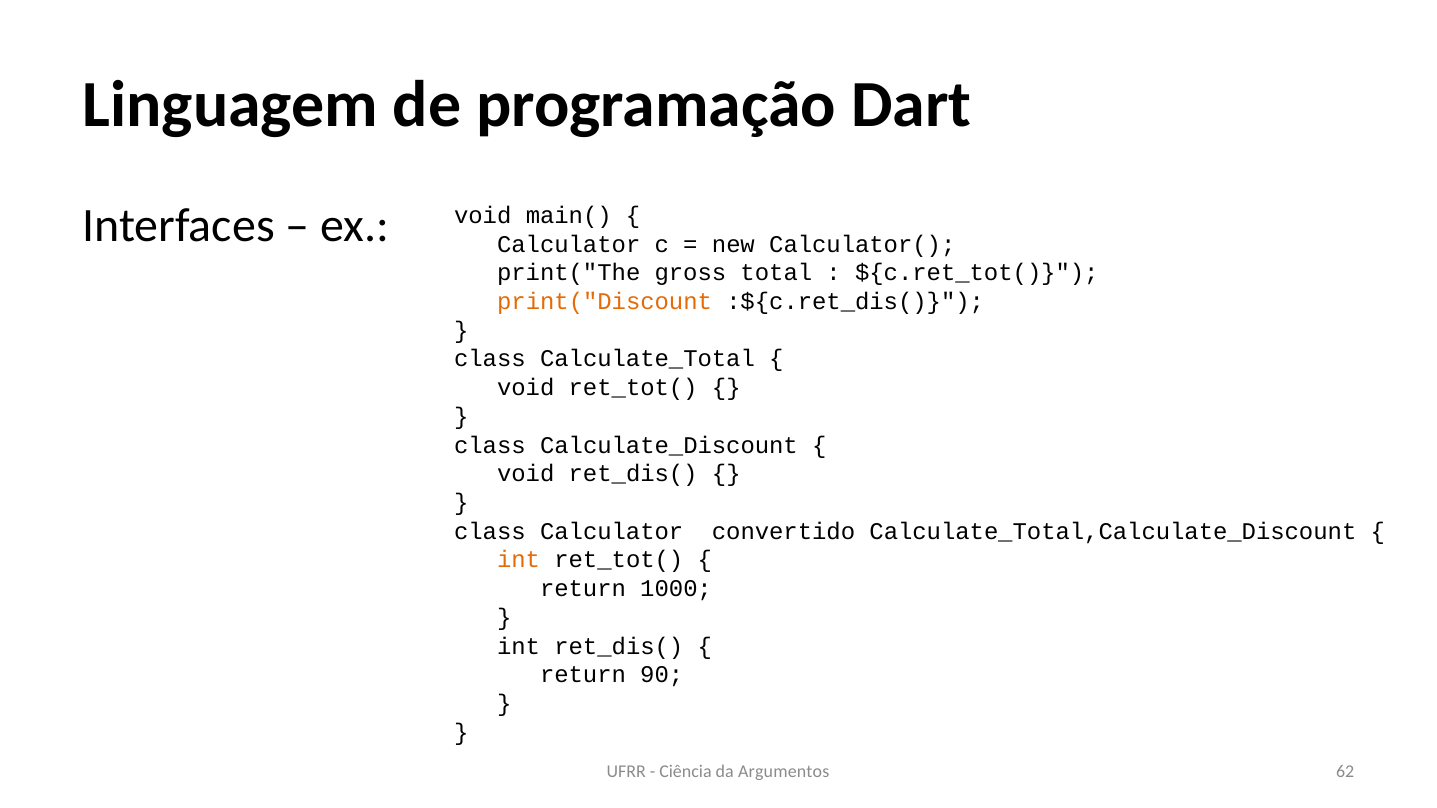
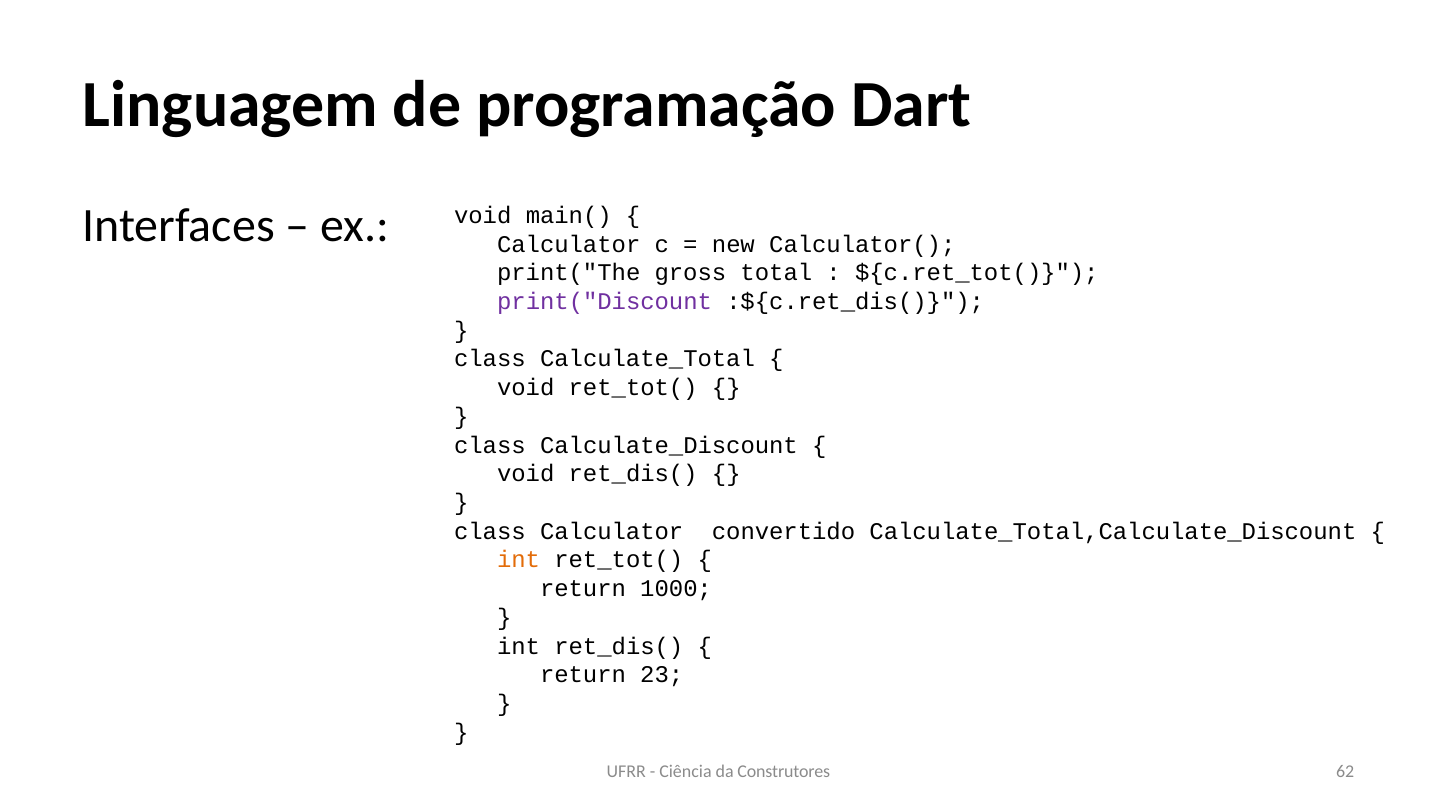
print("Discount colour: orange -> purple
90: 90 -> 23
Argumentos: Argumentos -> Construtores
